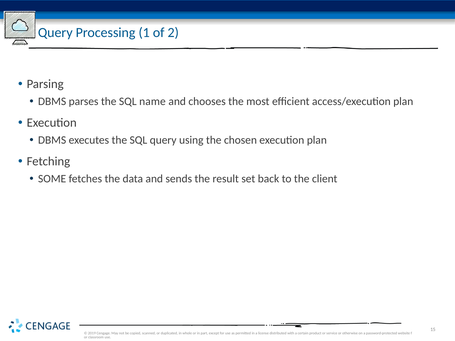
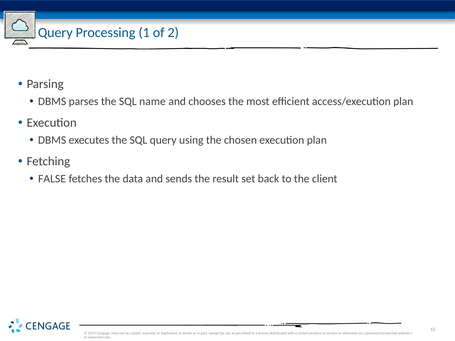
SOME: SOME -> FALSE
